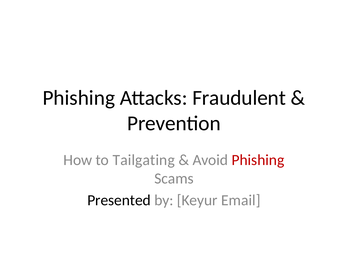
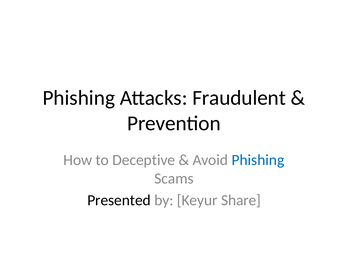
Tailgating: Tailgating -> Deceptive
Phishing at (258, 160) colour: red -> blue
Email: Email -> Share
